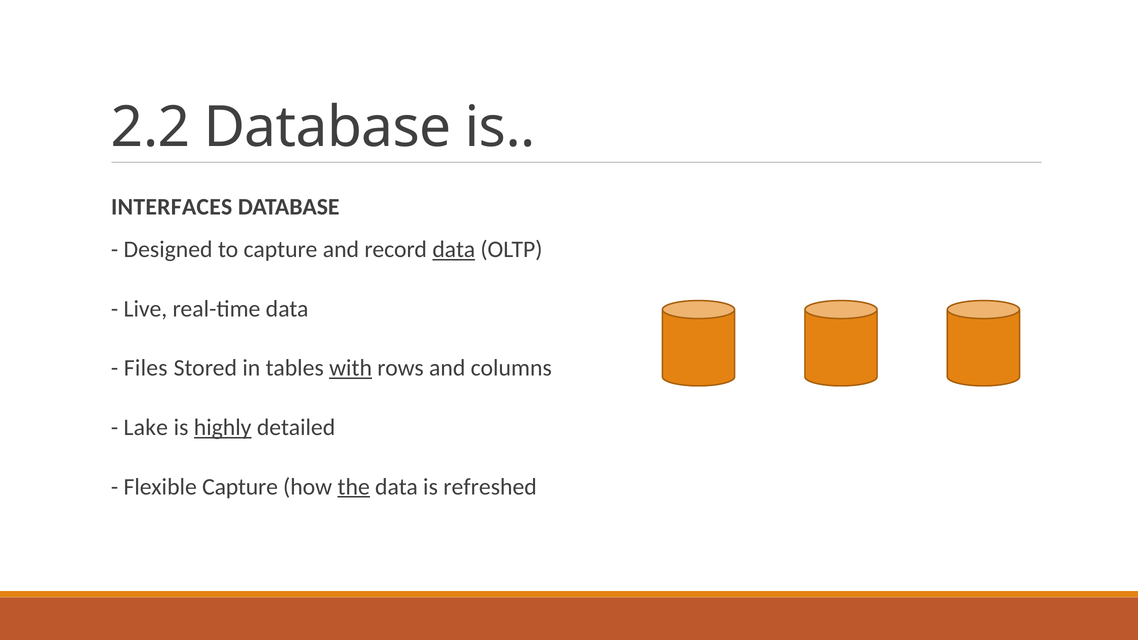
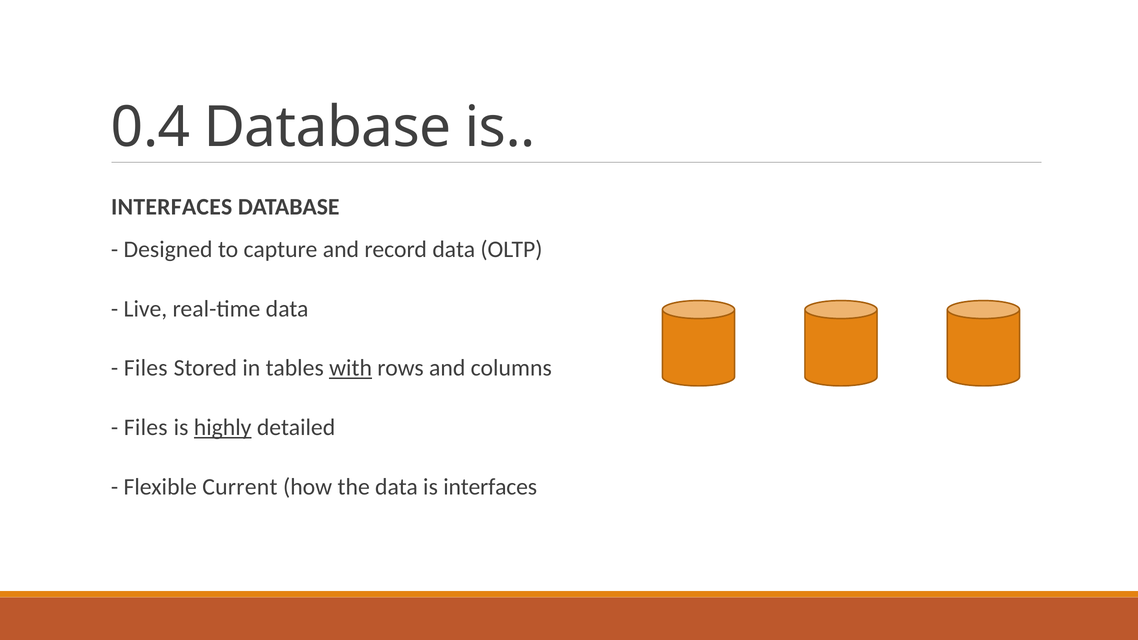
2.2: 2.2 -> 0.4
data at (454, 249) underline: present -> none
Lake at (146, 427): Lake -> Files
Flexible Capture: Capture -> Current
the underline: present -> none
data is refreshed: refreshed -> interfaces
